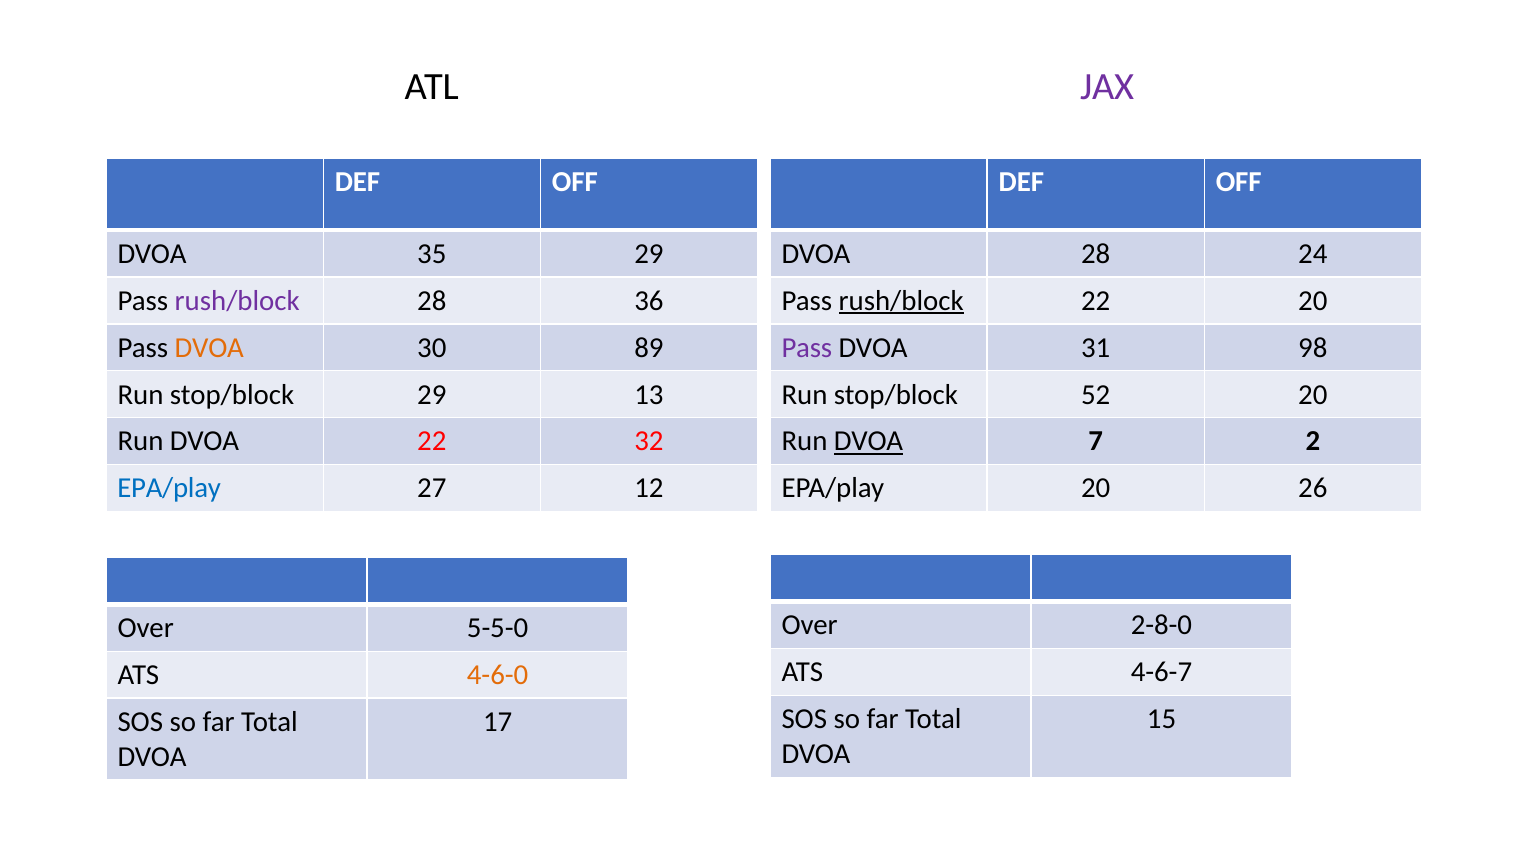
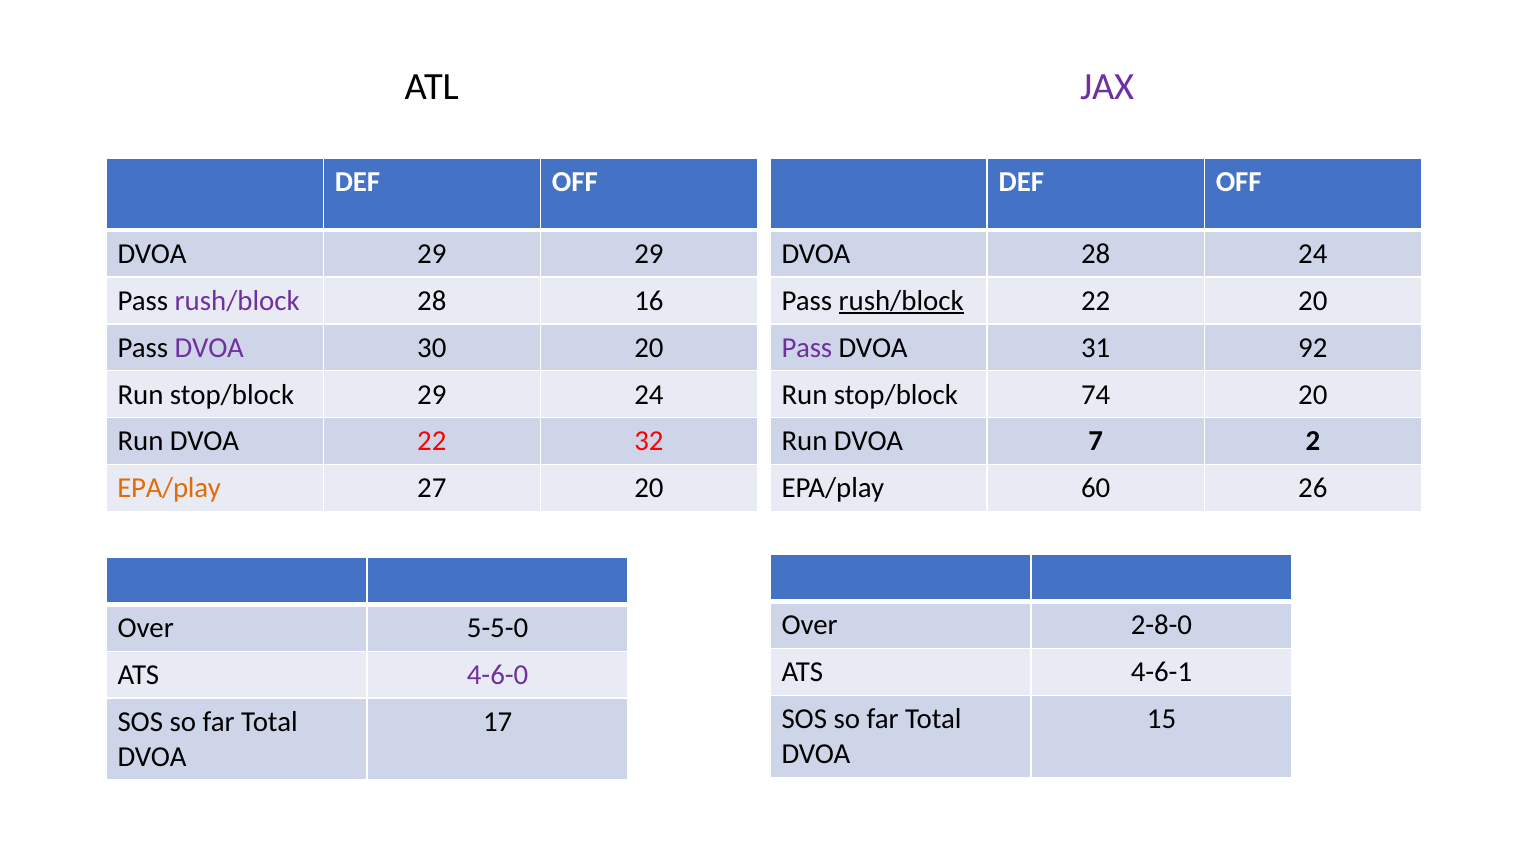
DVOA 35: 35 -> 29
36: 36 -> 16
DVOA at (209, 348) colour: orange -> purple
30 89: 89 -> 20
98: 98 -> 92
29 13: 13 -> 24
52: 52 -> 74
DVOA at (868, 441) underline: present -> none
EPA/play at (169, 488) colour: blue -> orange
27 12: 12 -> 20
EPA/play 20: 20 -> 60
4-6-7: 4-6-7 -> 4-6-1
4-6-0 colour: orange -> purple
